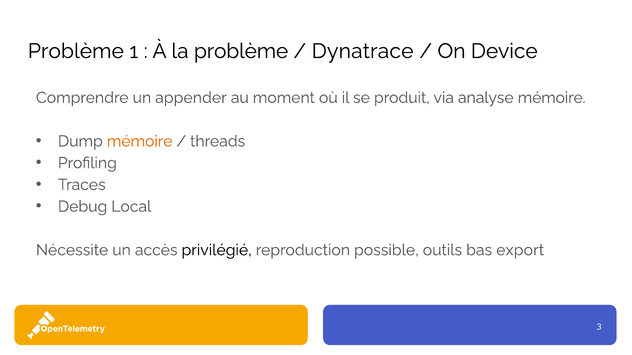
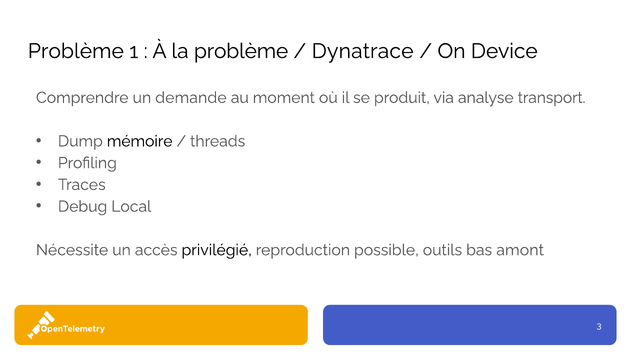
appender: appender -> demande
analyse mémoire: mémoire -> transport
mémoire at (140, 141) colour: orange -> black
export: export -> amont
